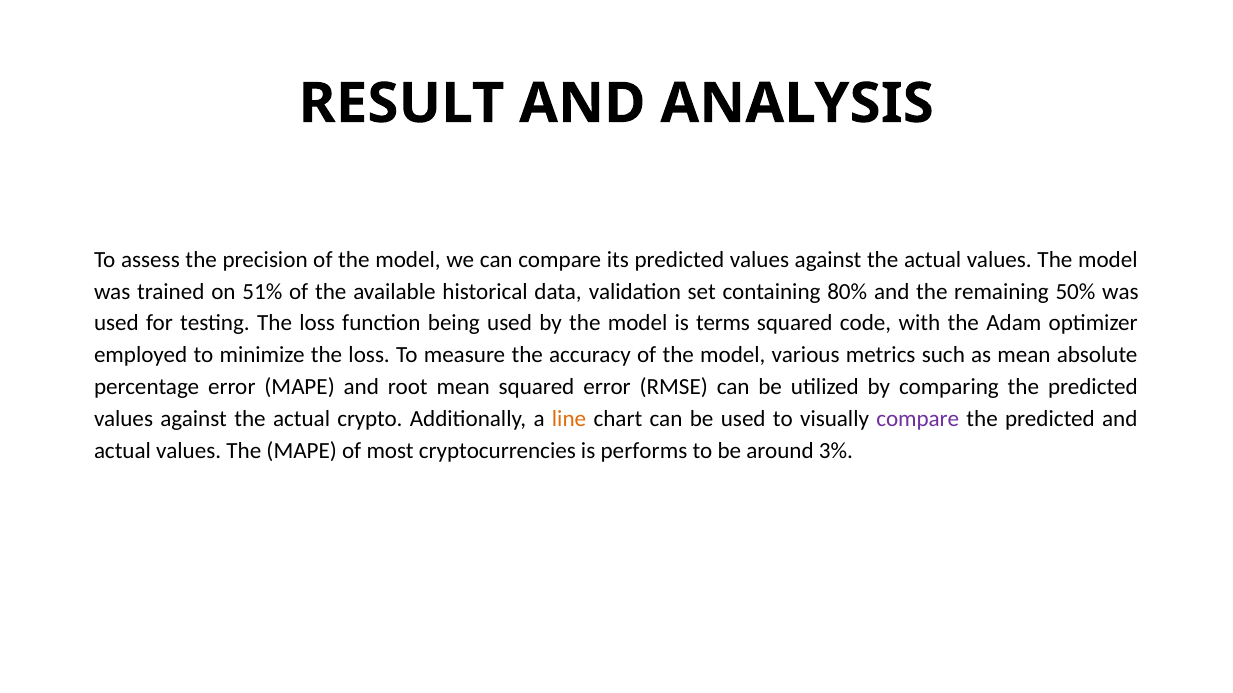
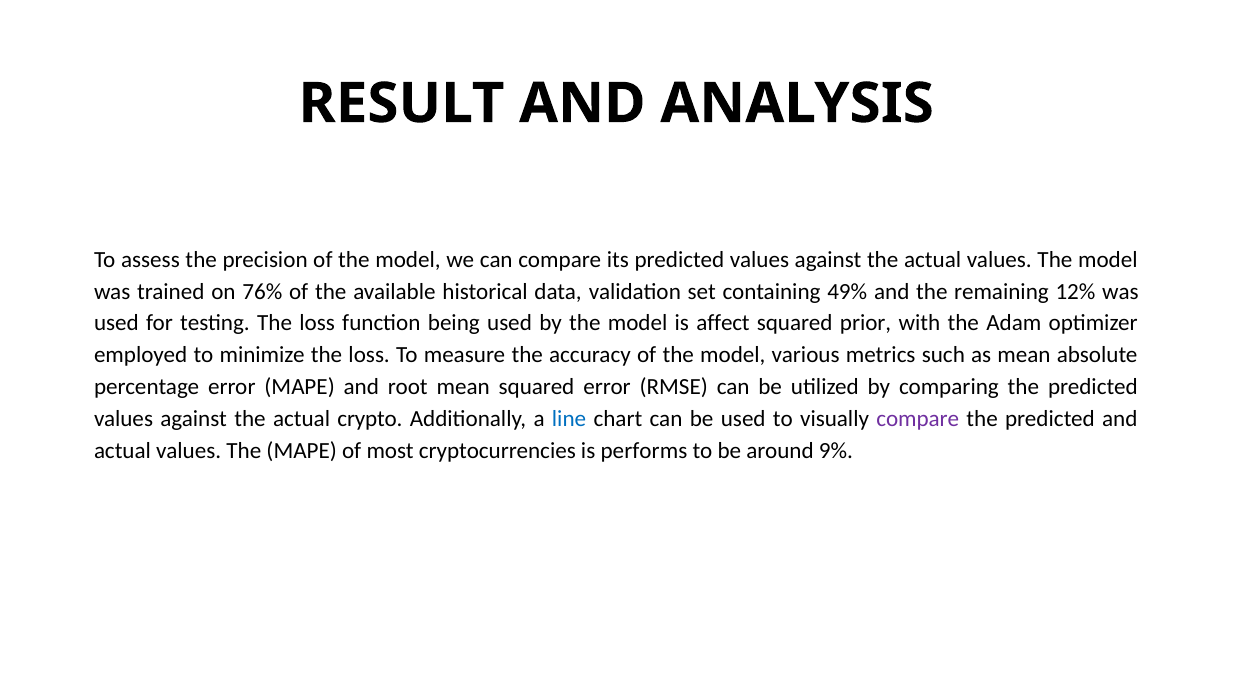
51%: 51% -> 76%
80%: 80% -> 49%
50%: 50% -> 12%
terms: terms -> affect
code: code -> prior
line colour: orange -> blue
3%: 3% -> 9%
